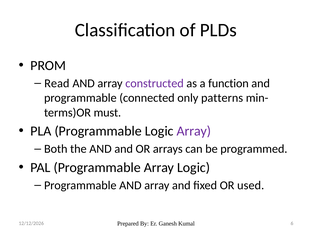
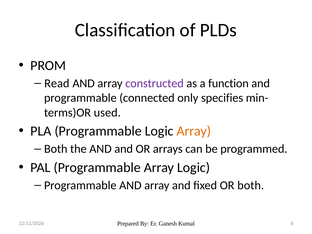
patterns: patterns -> specifies
must: must -> used
Array at (194, 131) colour: purple -> orange
OR used: used -> both
